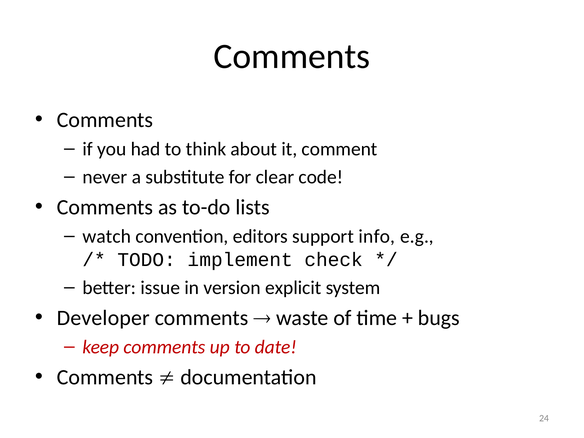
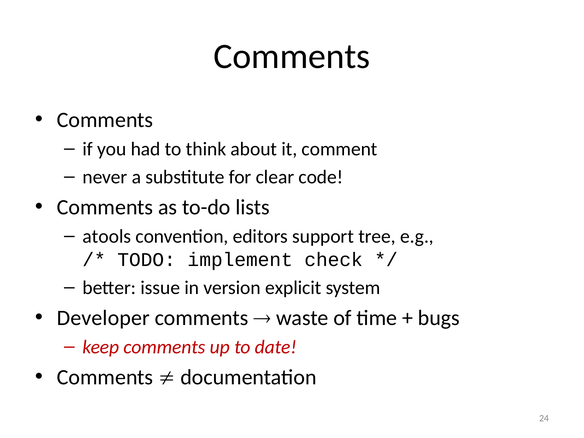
watch: watch -> atools
info: info -> tree
